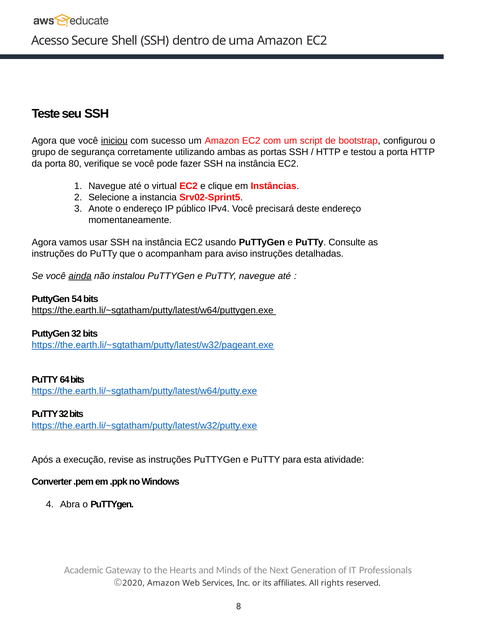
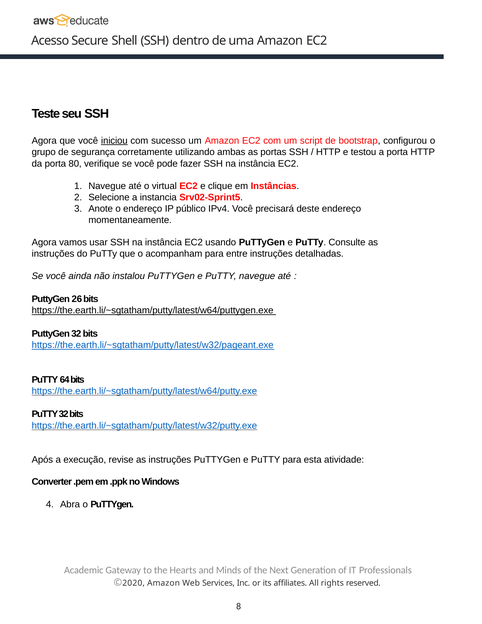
aviso: aviso -> entre
ainda underline: present -> none
54: 54 -> 26
